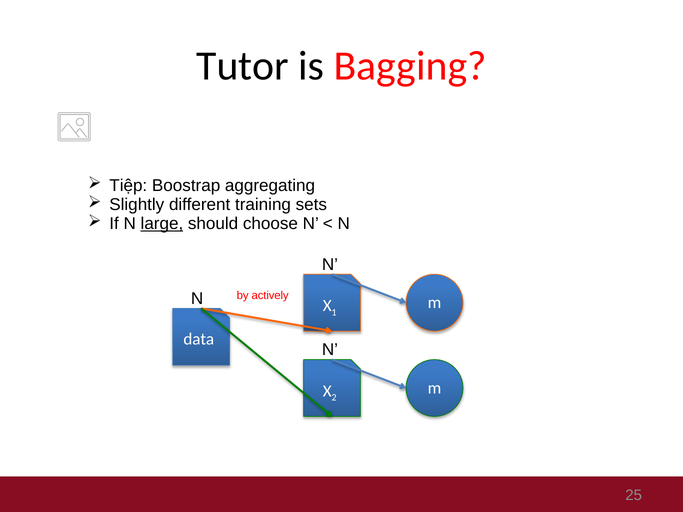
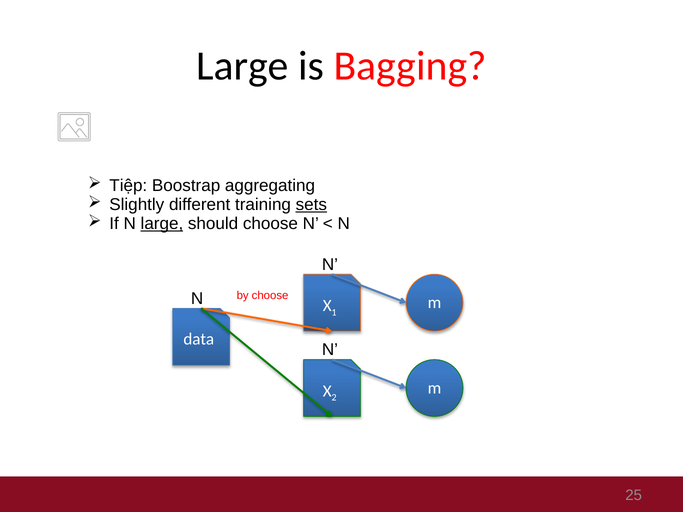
Tutor at (243, 66): Tutor -> Large
sets underline: none -> present
by actively: actively -> choose
